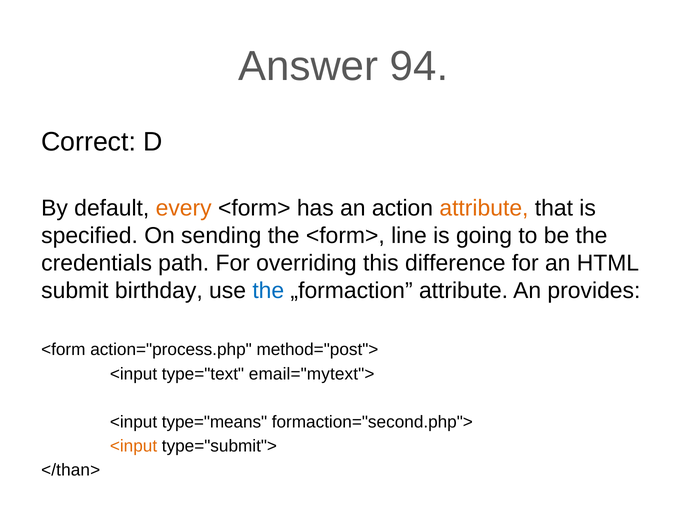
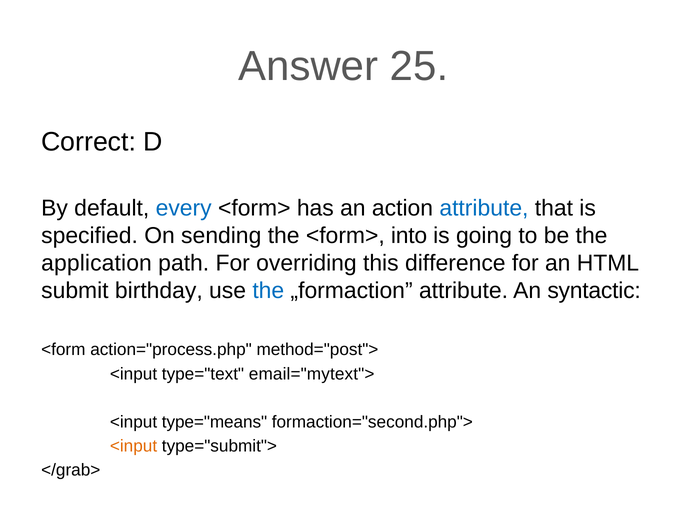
94: 94 -> 25
every colour: orange -> blue
attribute at (484, 208) colour: orange -> blue
line: line -> into
credentials: credentials -> application
provides: provides -> syntactic
</than>: </than> -> </grab>
